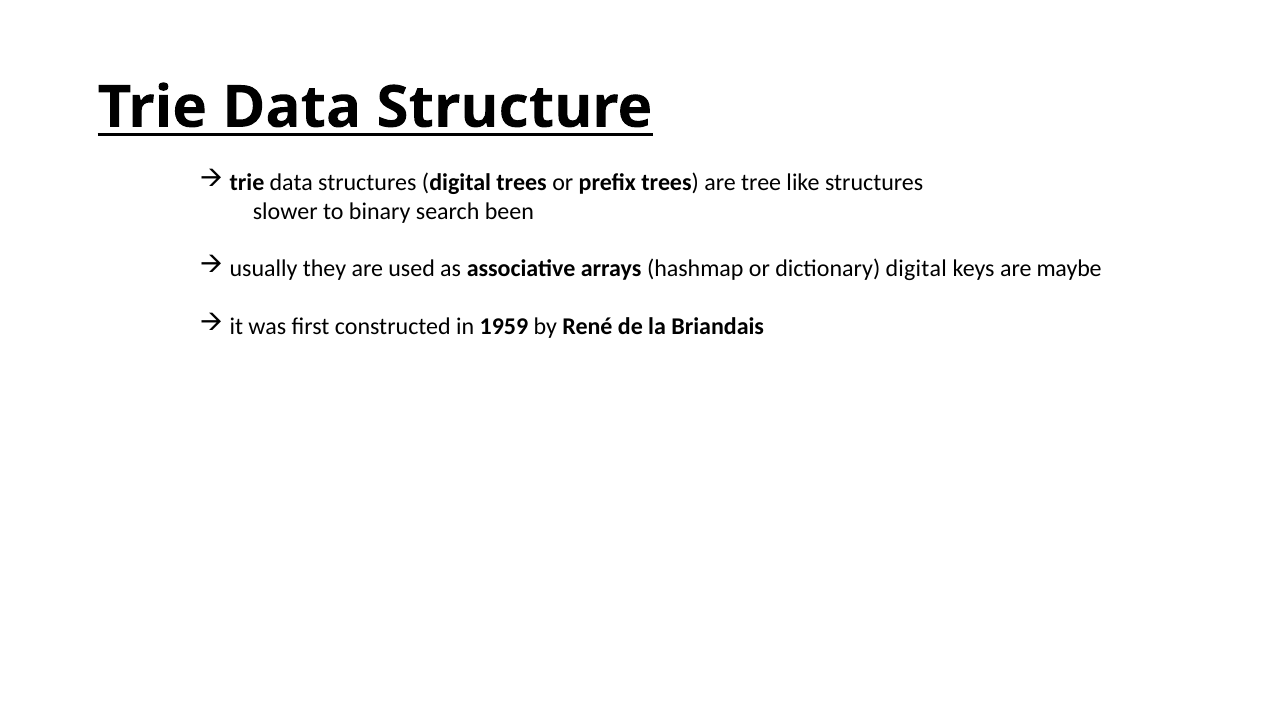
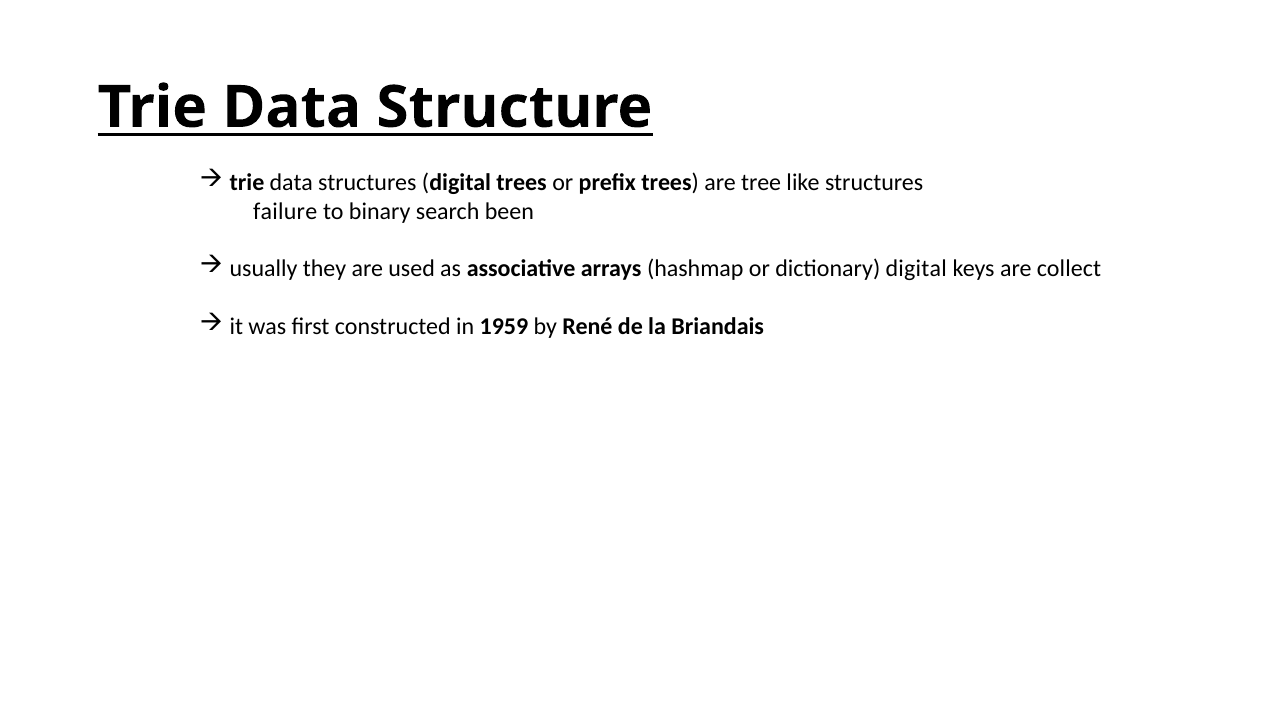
slower: slower -> failure
maybe: maybe -> collect
